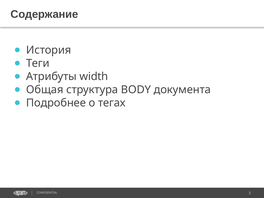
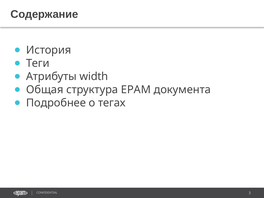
BODY: BODY -> EPAM
